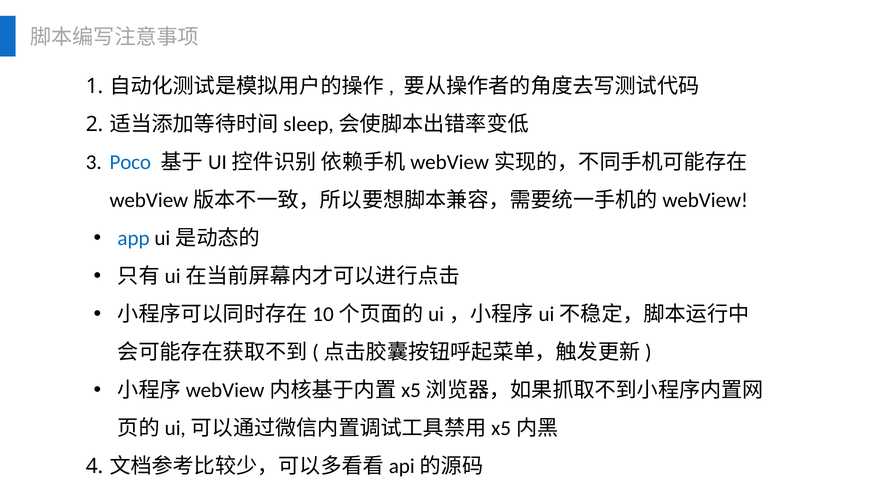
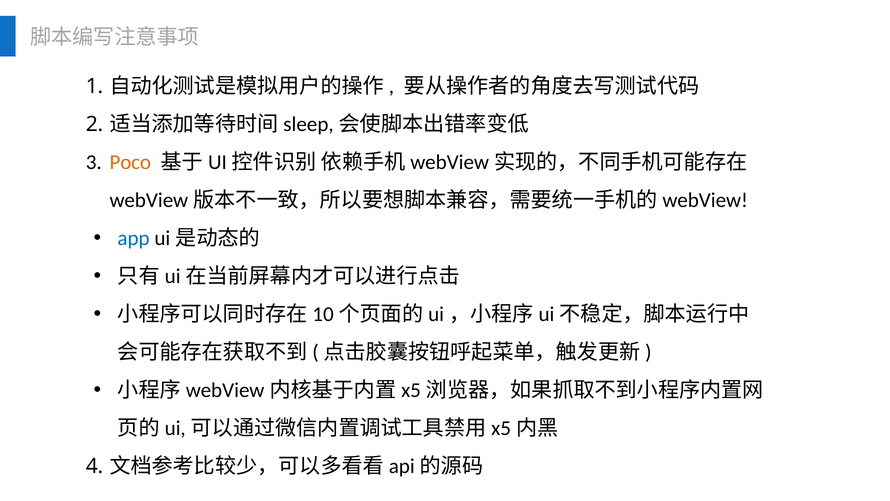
Poco colour: blue -> orange
